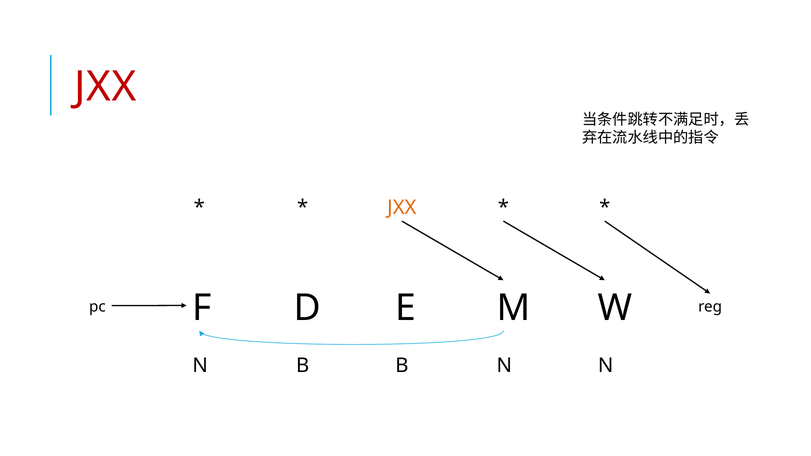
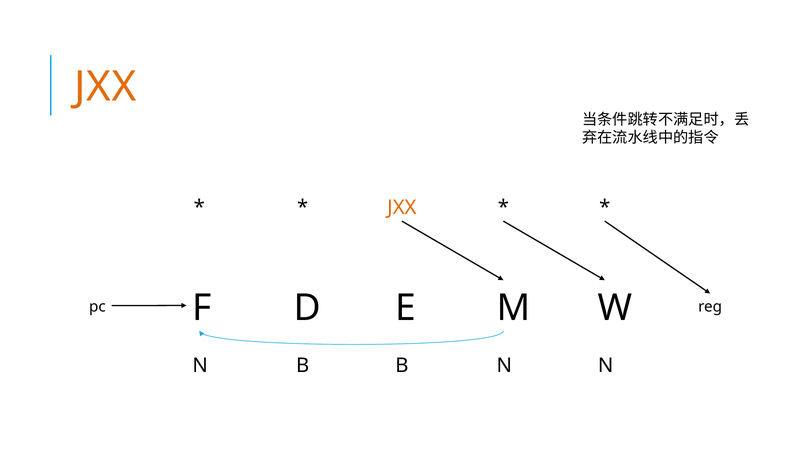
JXX at (105, 87) colour: red -> orange
